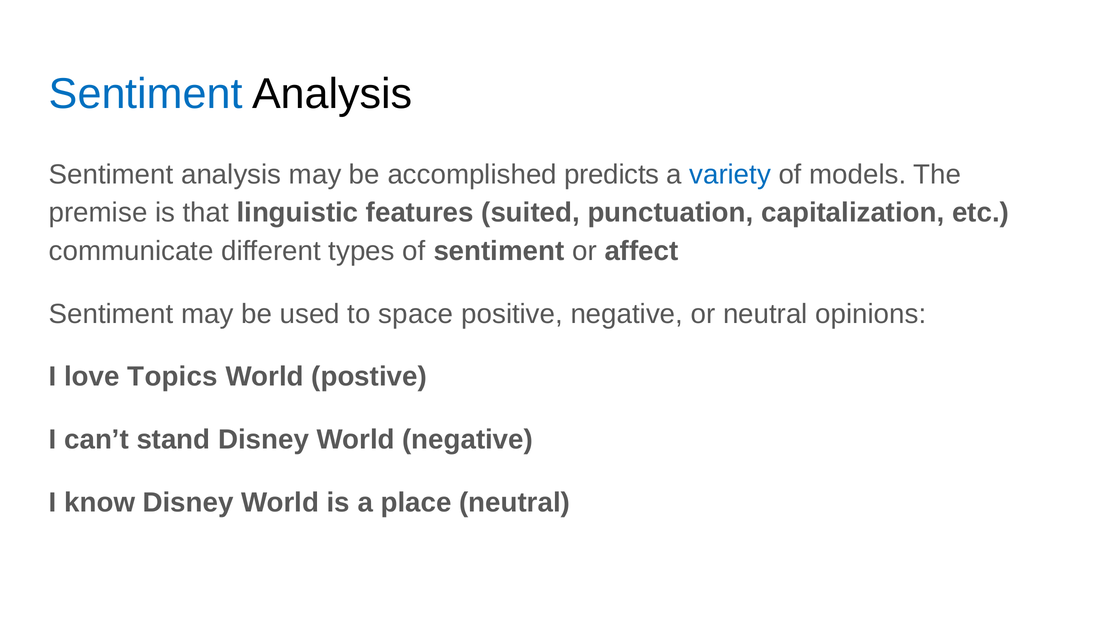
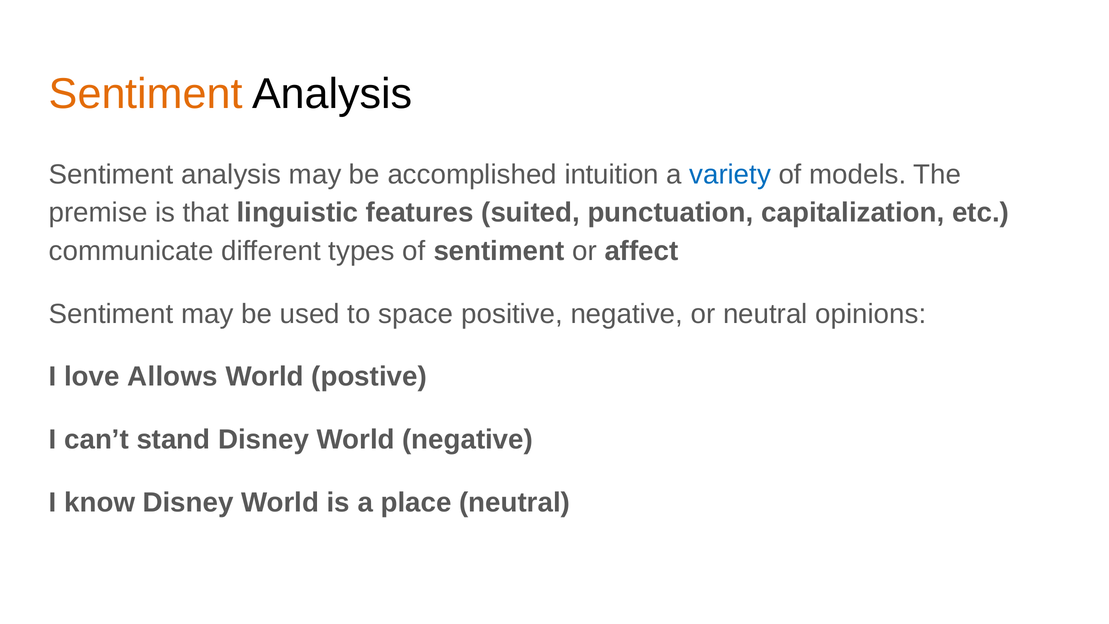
Sentiment at (146, 94) colour: blue -> orange
predicts: predicts -> intuition
Topics: Topics -> Allows
